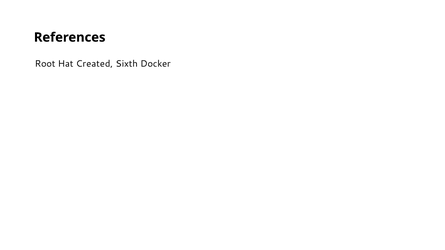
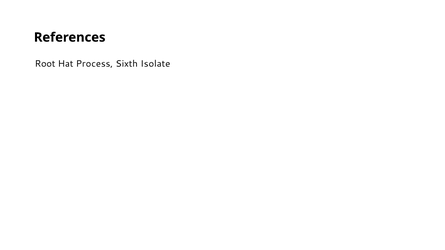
Created: Created -> Process
Docker: Docker -> Isolate
